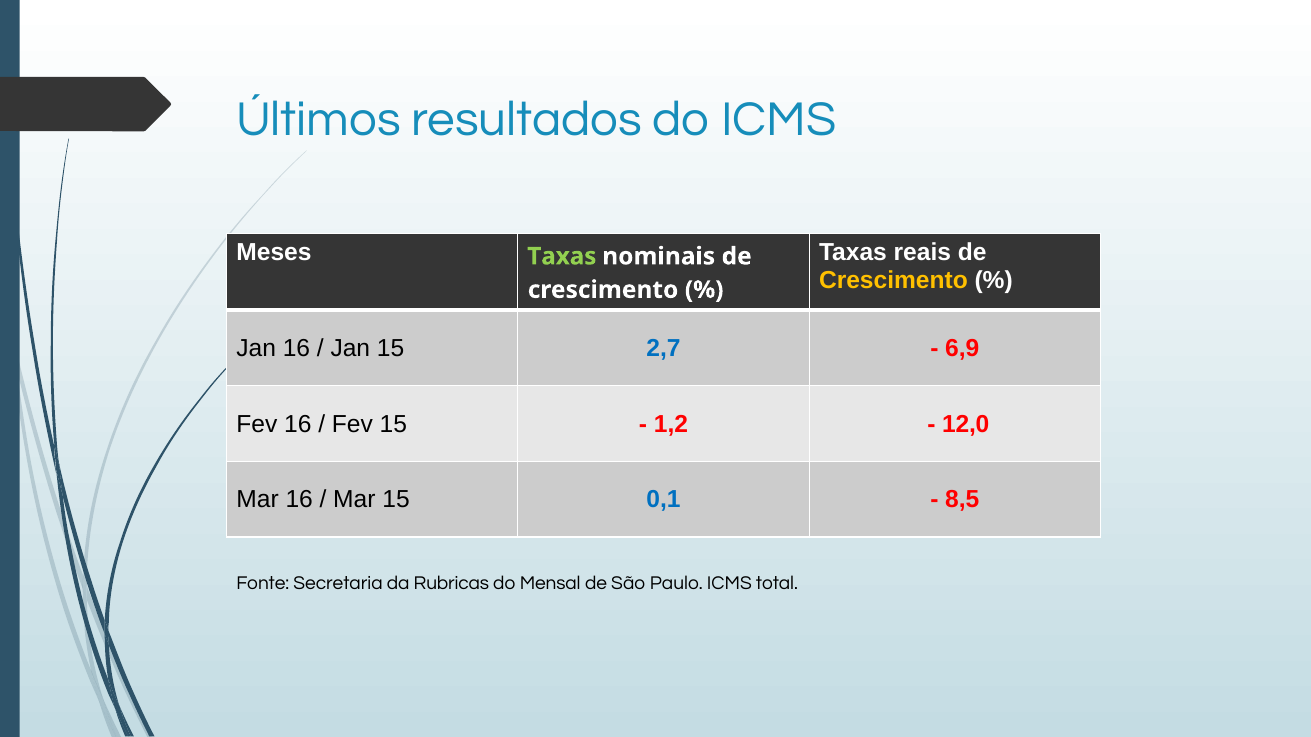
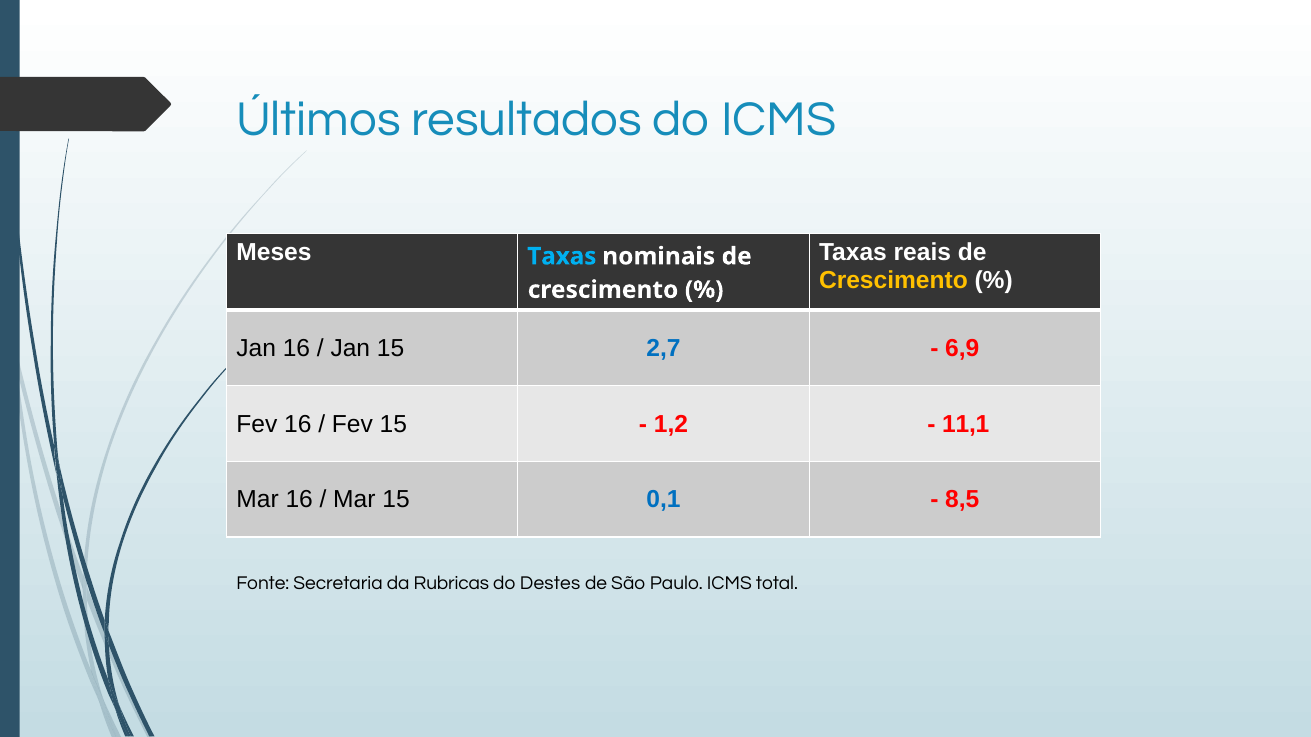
Taxas at (562, 257) colour: light green -> light blue
12,0: 12,0 -> 11,1
Mensal: Mensal -> Destes
